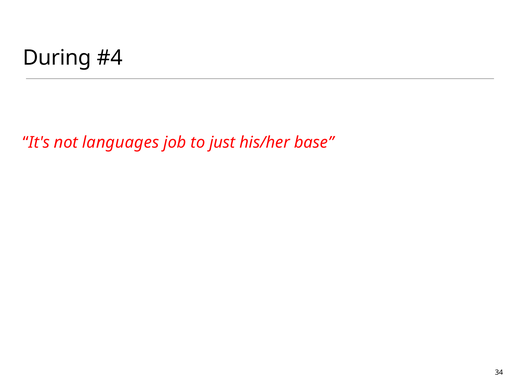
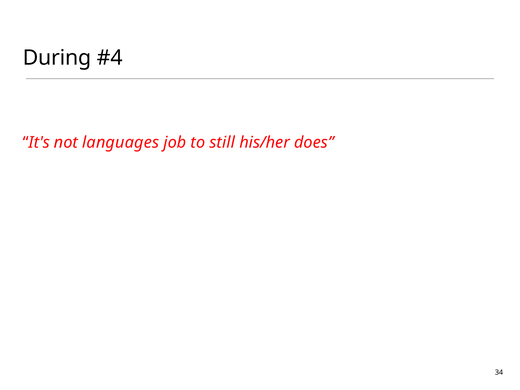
just: just -> still
base: base -> does
